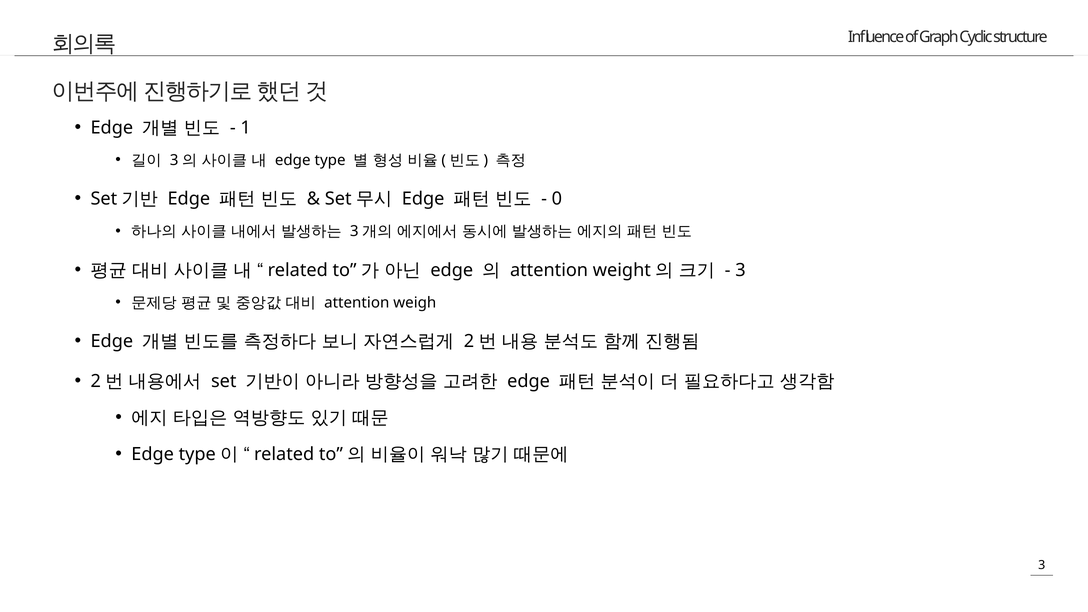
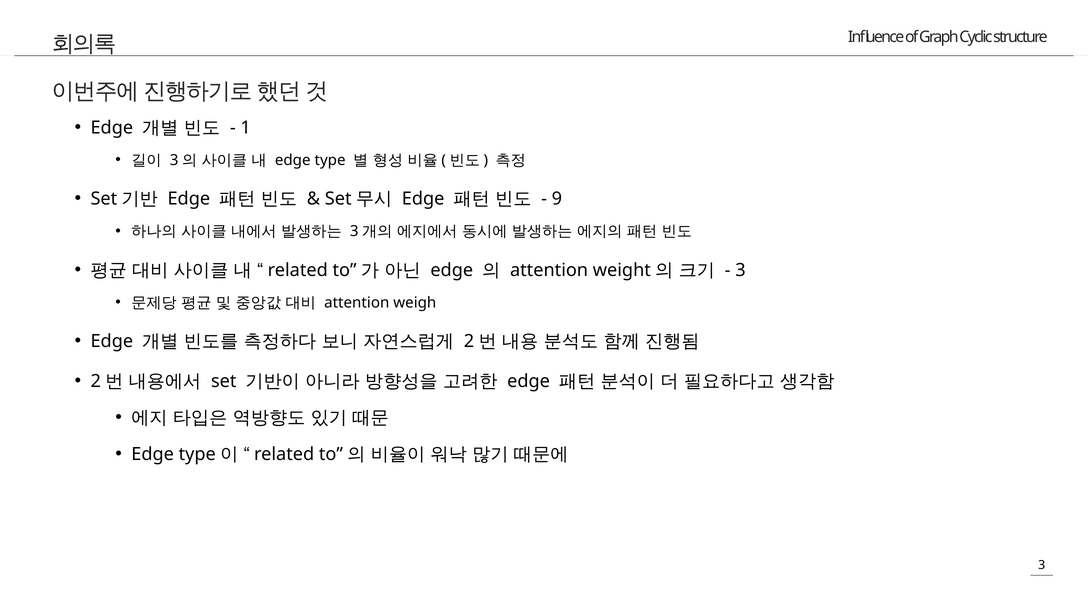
0: 0 -> 9
